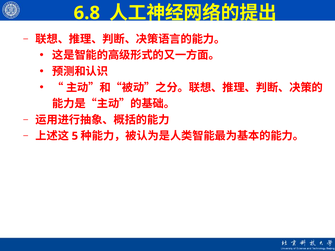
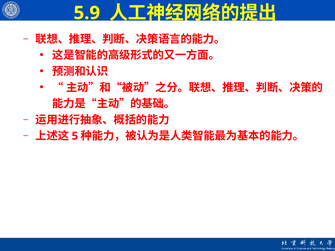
6.8: 6.8 -> 5.9
